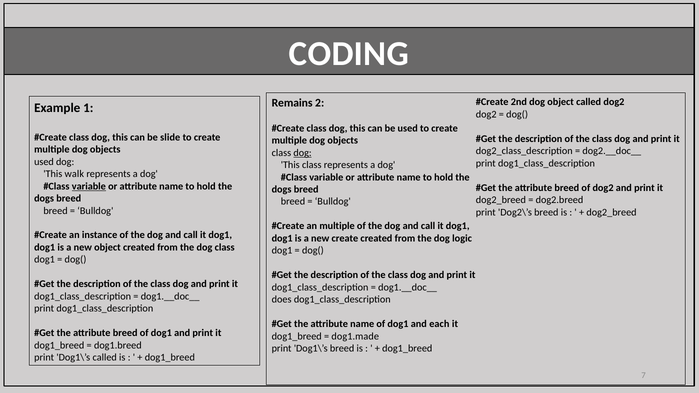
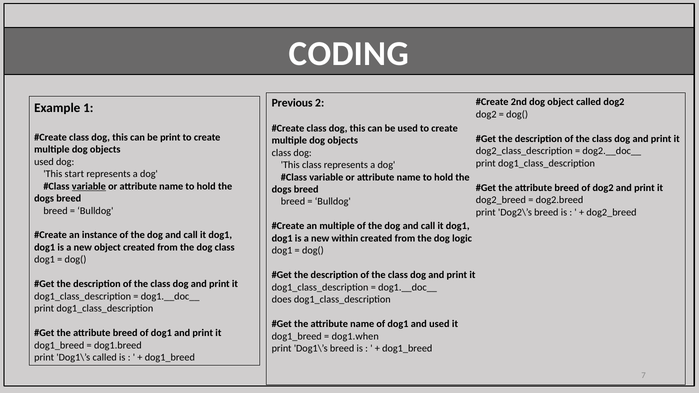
Remains: Remains -> Previous
be slide: slide -> print
dog at (303, 153) underline: present -> none
walk: walk -> start
new create: create -> within
and each: each -> used
dog1.made: dog1.made -> dog1.when
